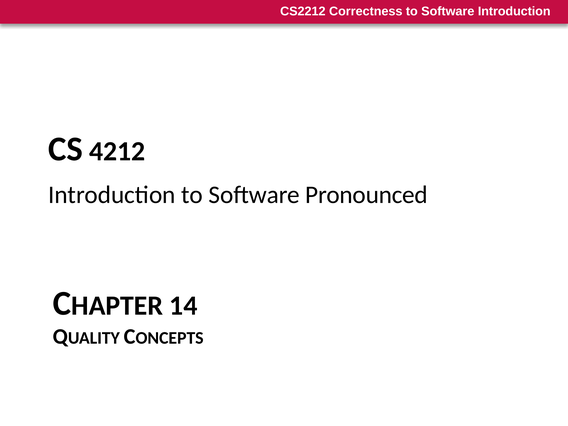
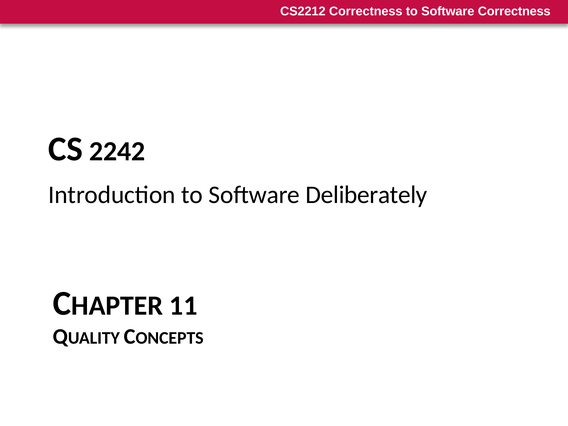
Software Introduction: Introduction -> Correctness
4212: 4212 -> 2242
Pronounced: Pronounced -> Deliberately
14: 14 -> 11
